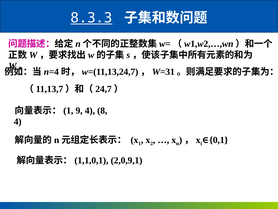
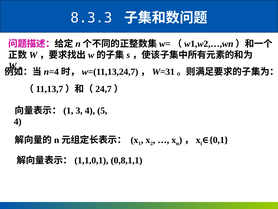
8.3.3 underline: present -> none
9: 9 -> 3
8: 8 -> 5
2,0,9,1: 2,0,9,1 -> 0,8,1,1
